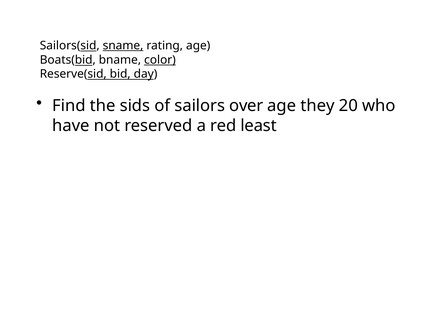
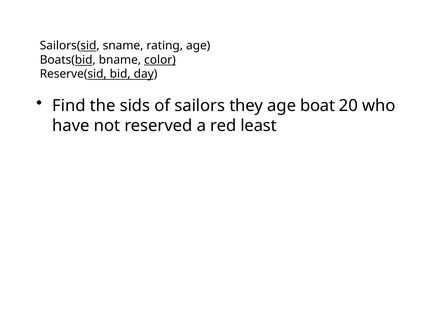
sname underline: present -> none
over: over -> they
they: they -> boat
